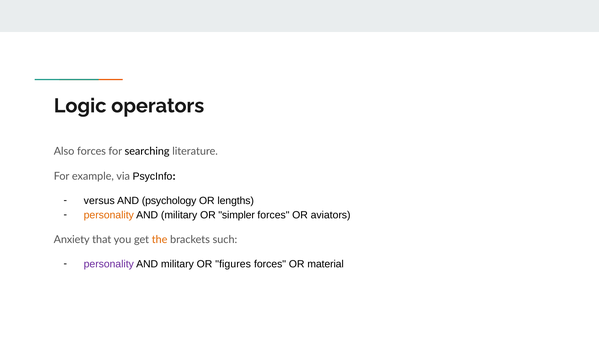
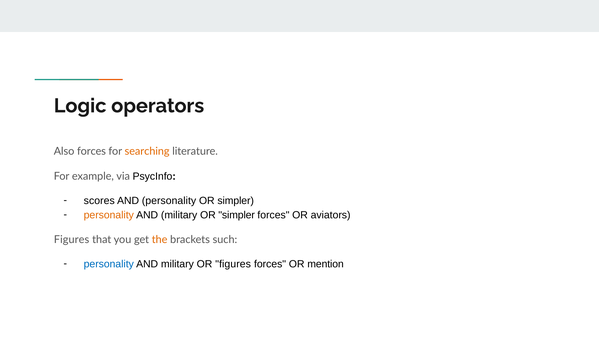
searching colour: black -> orange
versus: versus -> scores
AND psychology: psychology -> personality
lengths at (236, 201): lengths -> simpler
Anxiety at (72, 240): Anxiety -> Figures
personality at (109, 264) colour: purple -> blue
material: material -> mention
